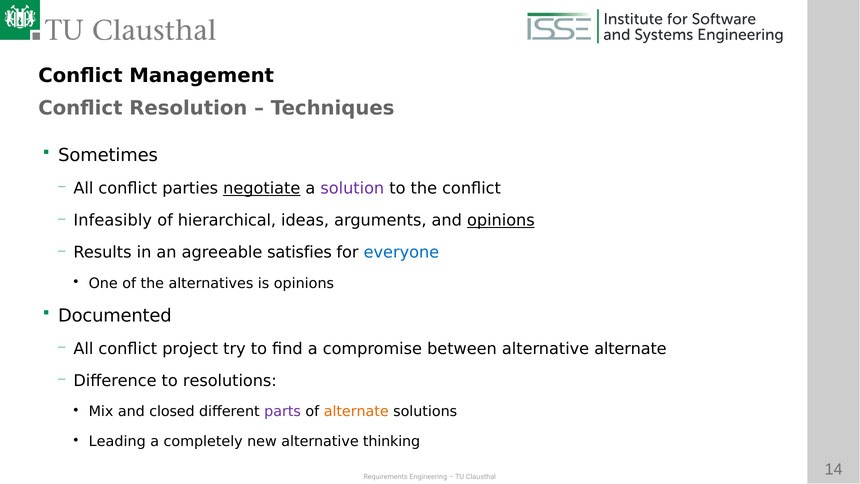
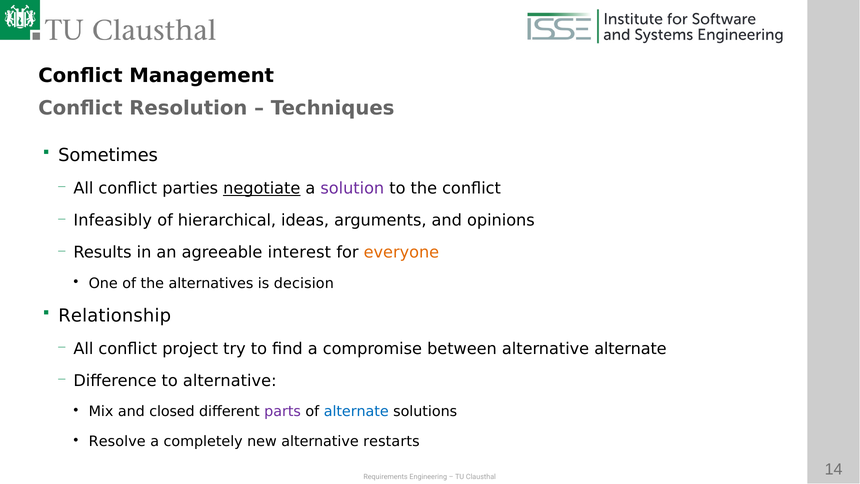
opinions at (501, 220) underline: present -> none
satisfies: satisfies -> interest
everyone colour: blue -> orange
is opinions: opinions -> decision
Documented: Documented -> Relationship
to resolutions: resolutions -> alternative
alternate at (356, 411) colour: orange -> blue
Leading: Leading -> Resolve
thinking: thinking -> restarts
